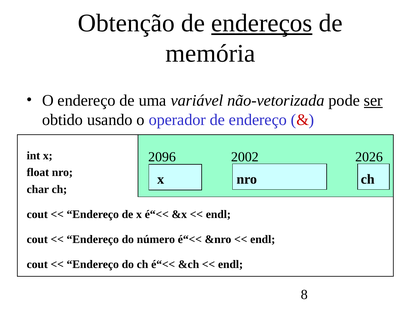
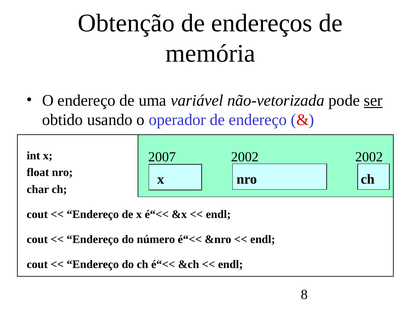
endereços underline: present -> none
2096: 2096 -> 2007
2002 2026: 2026 -> 2002
